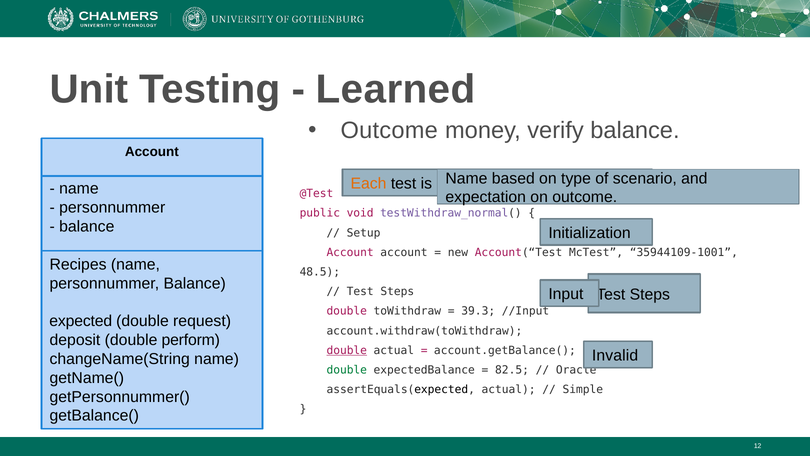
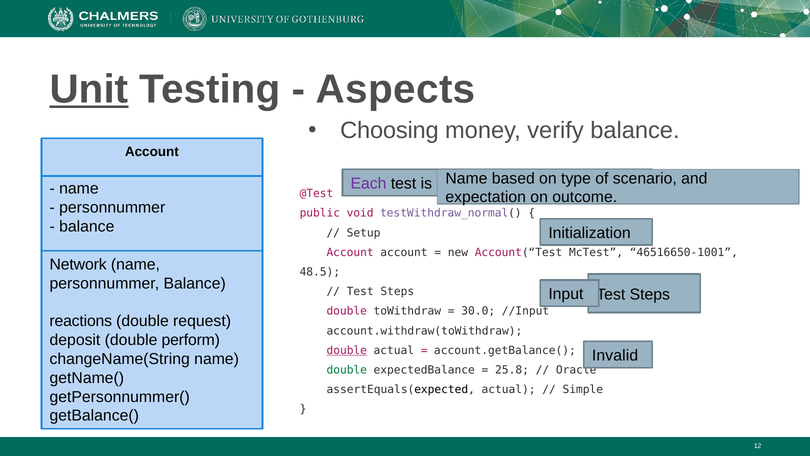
Unit underline: none -> present
Learned: Learned -> Aspects
Outcome at (389, 130): Outcome -> Choosing
Each colour: orange -> purple
35944109-1001: 35944109-1001 -> 46516650-1001
Recipes: Recipes -> Network
39.3: 39.3 -> 30.0
expected: expected -> reactions
82.5: 82.5 -> 25.8
